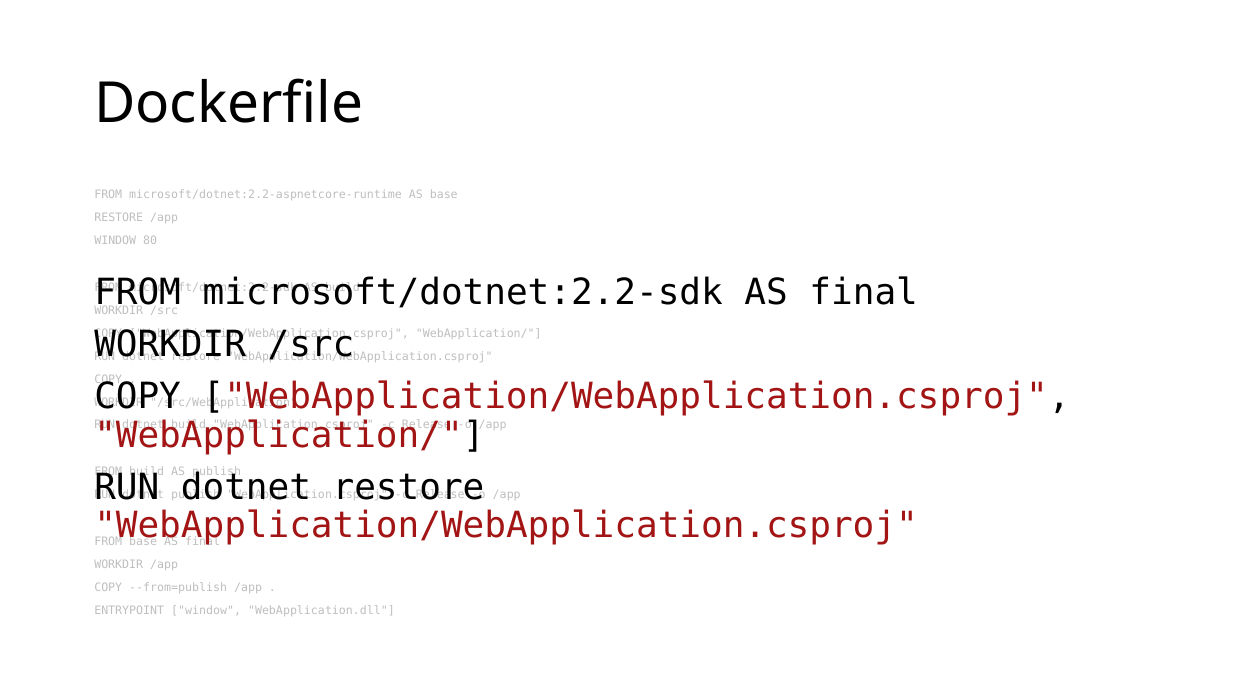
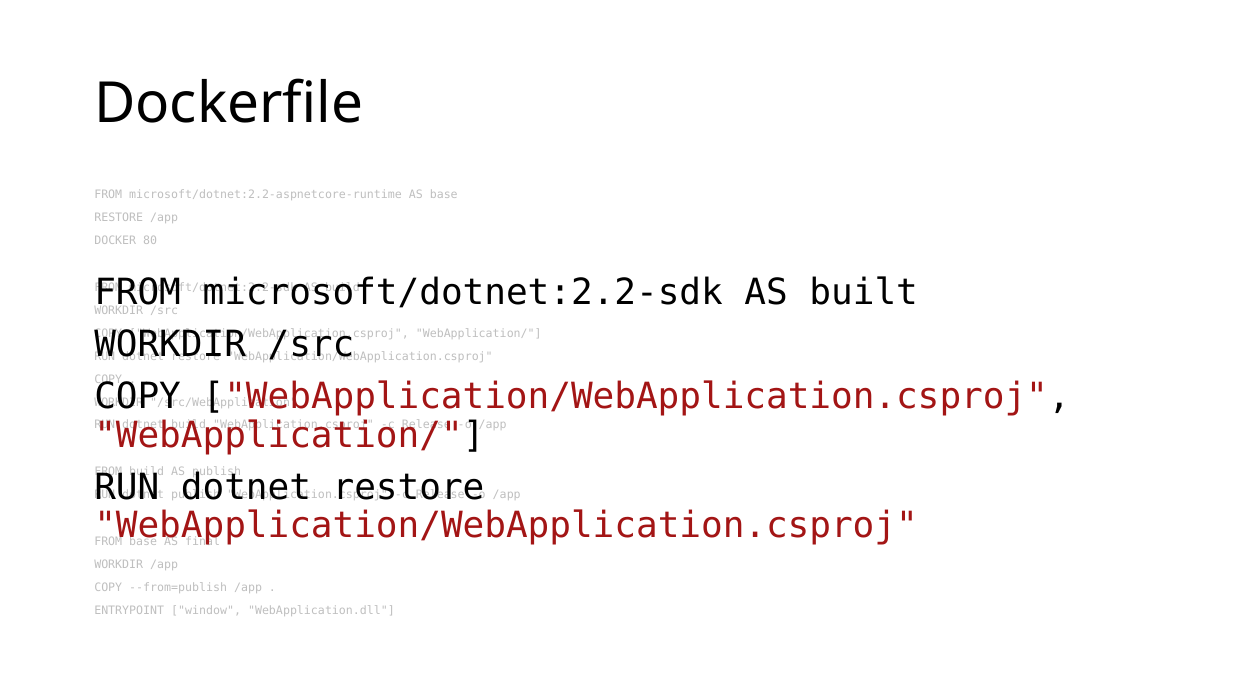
WINDOW at (115, 241): WINDOW -> DOCKER
final at (864, 292): final -> built
